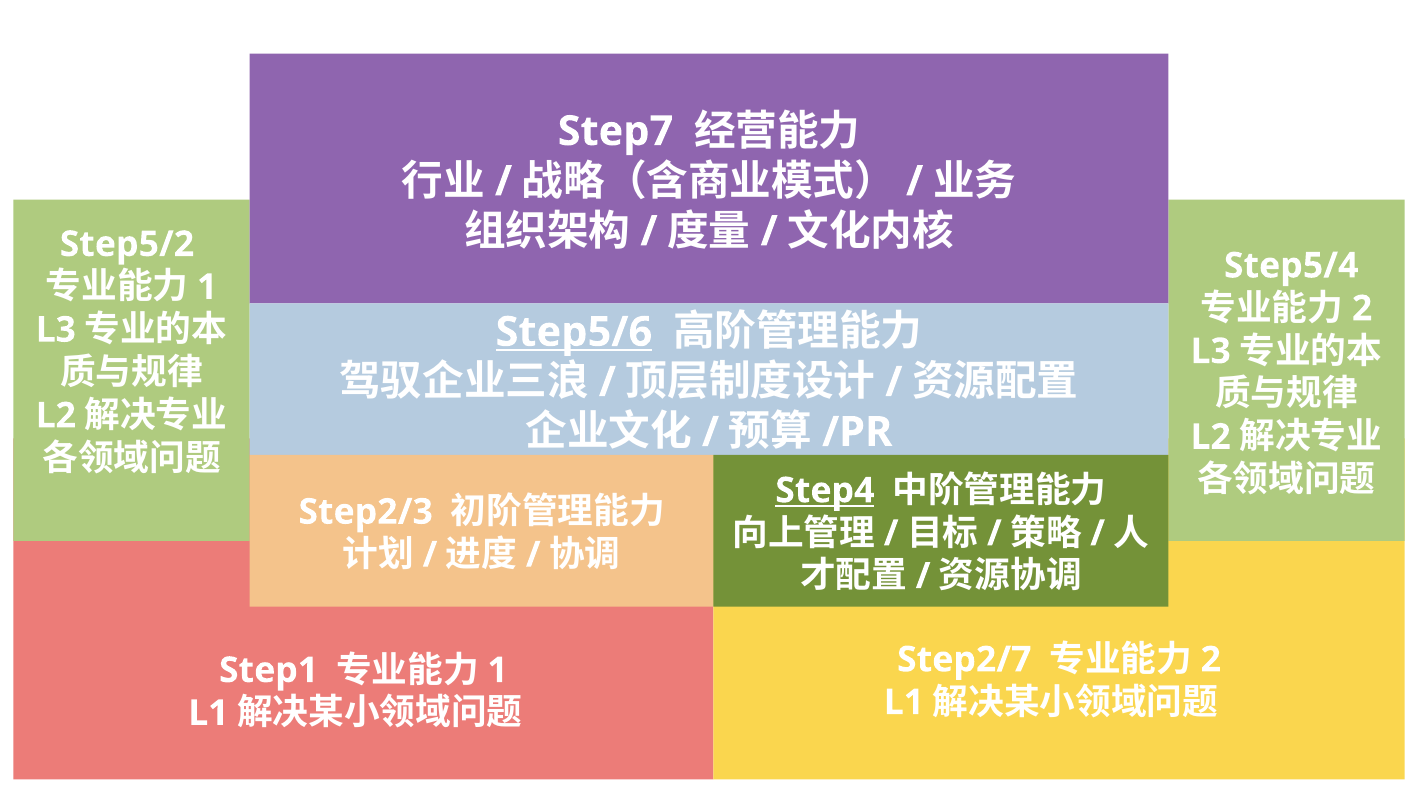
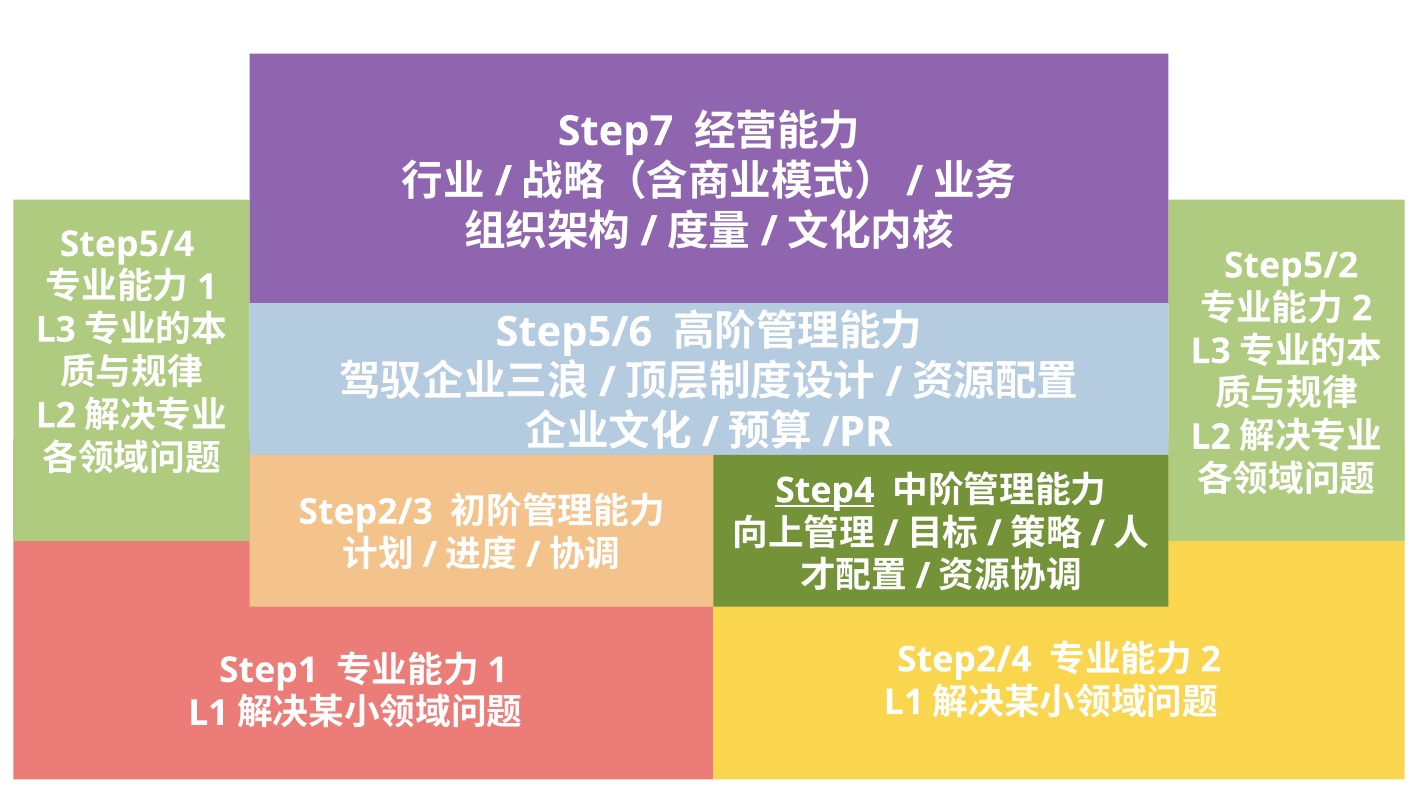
Step5/2: Step5/2 -> Step5/4
Step5/4: Step5/4 -> Step5/2
Step5/6 at (574, 332) underline: present -> none
Step2/7: Step2/7 -> Step2/4
